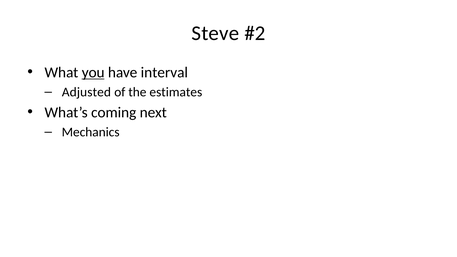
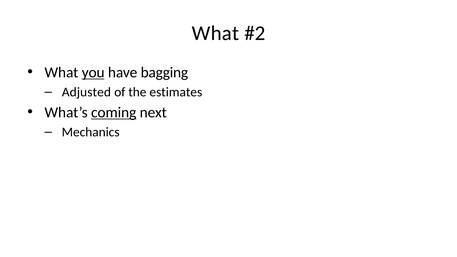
Steve at (215, 33): Steve -> What
interval: interval -> bagging
coming underline: none -> present
